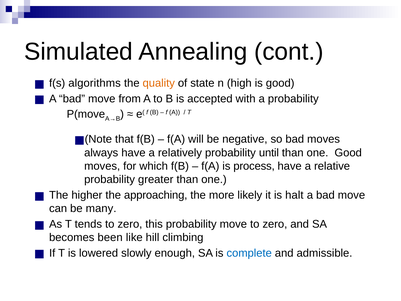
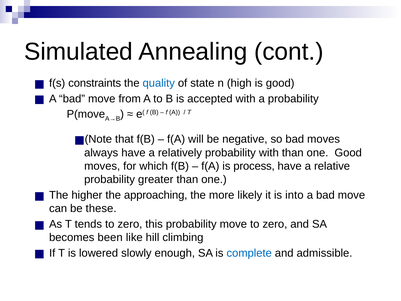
algorithms: algorithms -> constraints
quality colour: orange -> blue
probability until: until -> with
halt: halt -> into
many: many -> these
